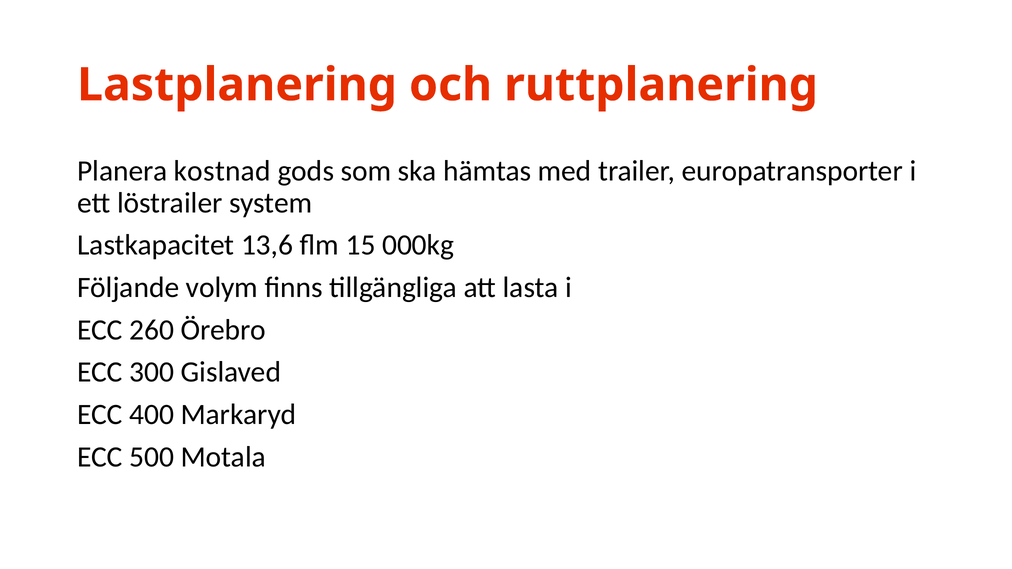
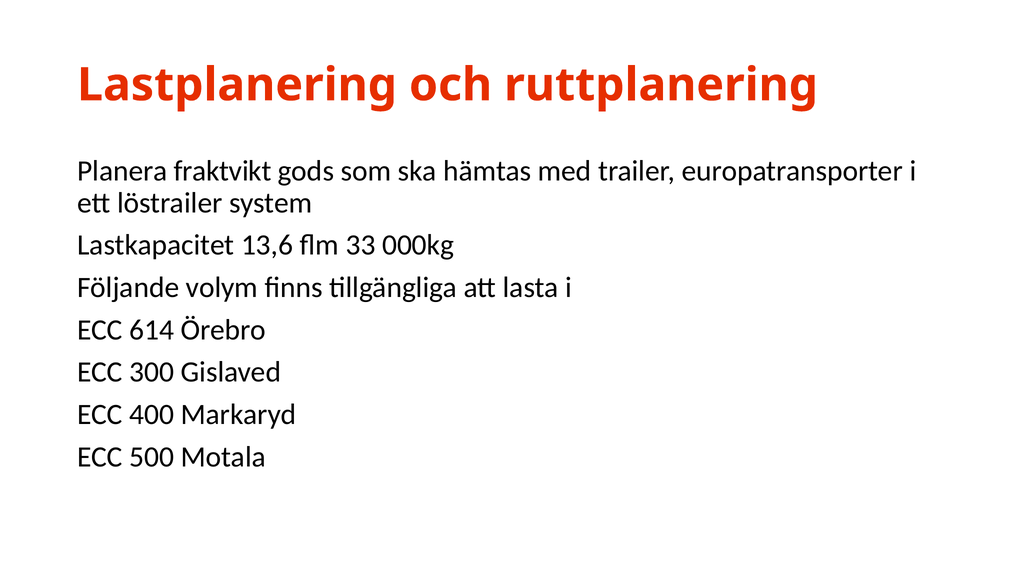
kostnad: kostnad -> fraktvikt
15: 15 -> 33
260: 260 -> 614
